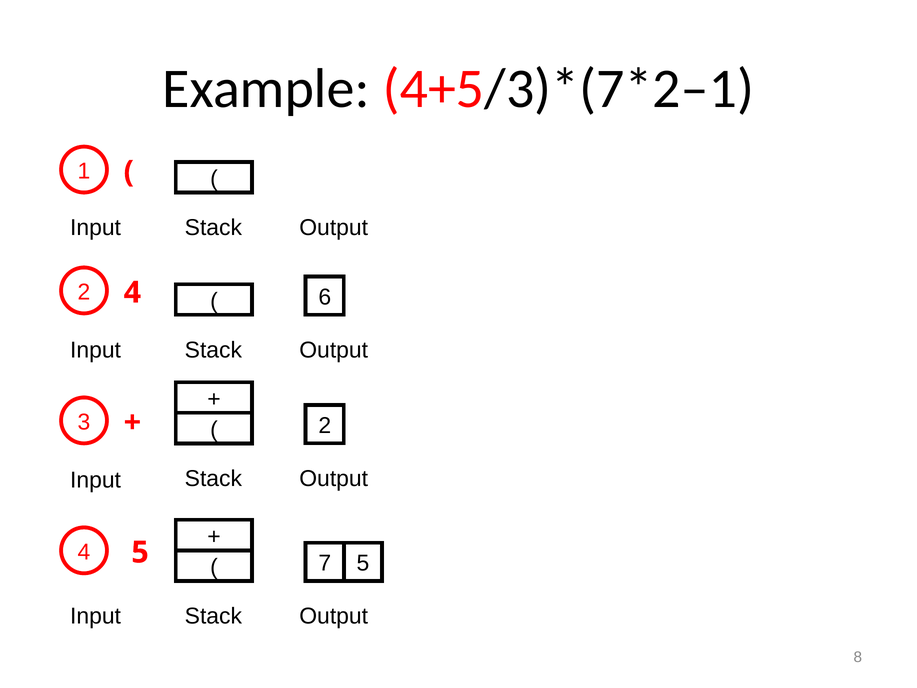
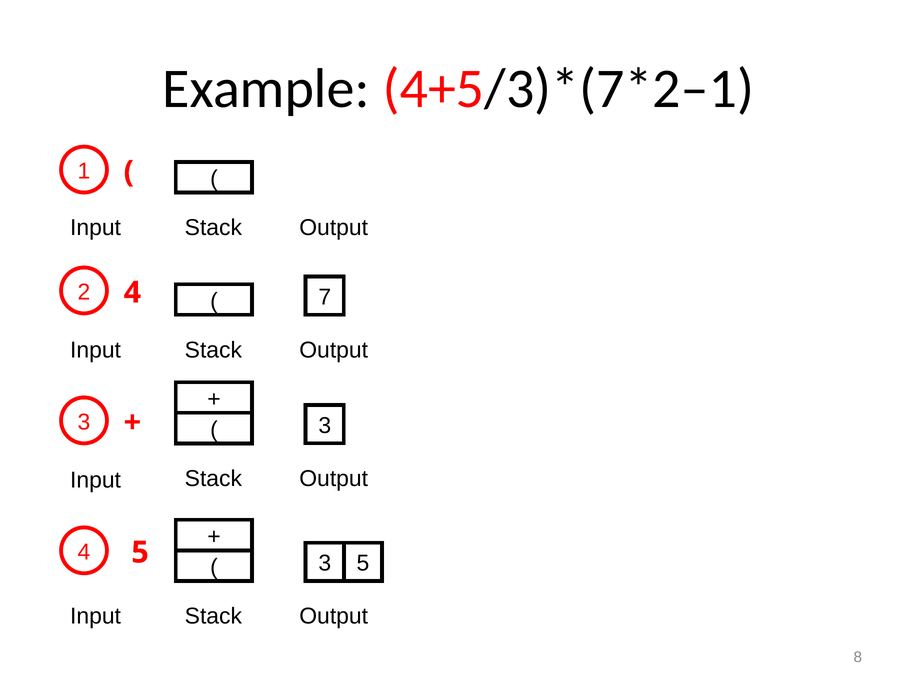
6: 6 -> 7
2 at (325, 426): 2 -> 3
5 7: 7 -> 3
